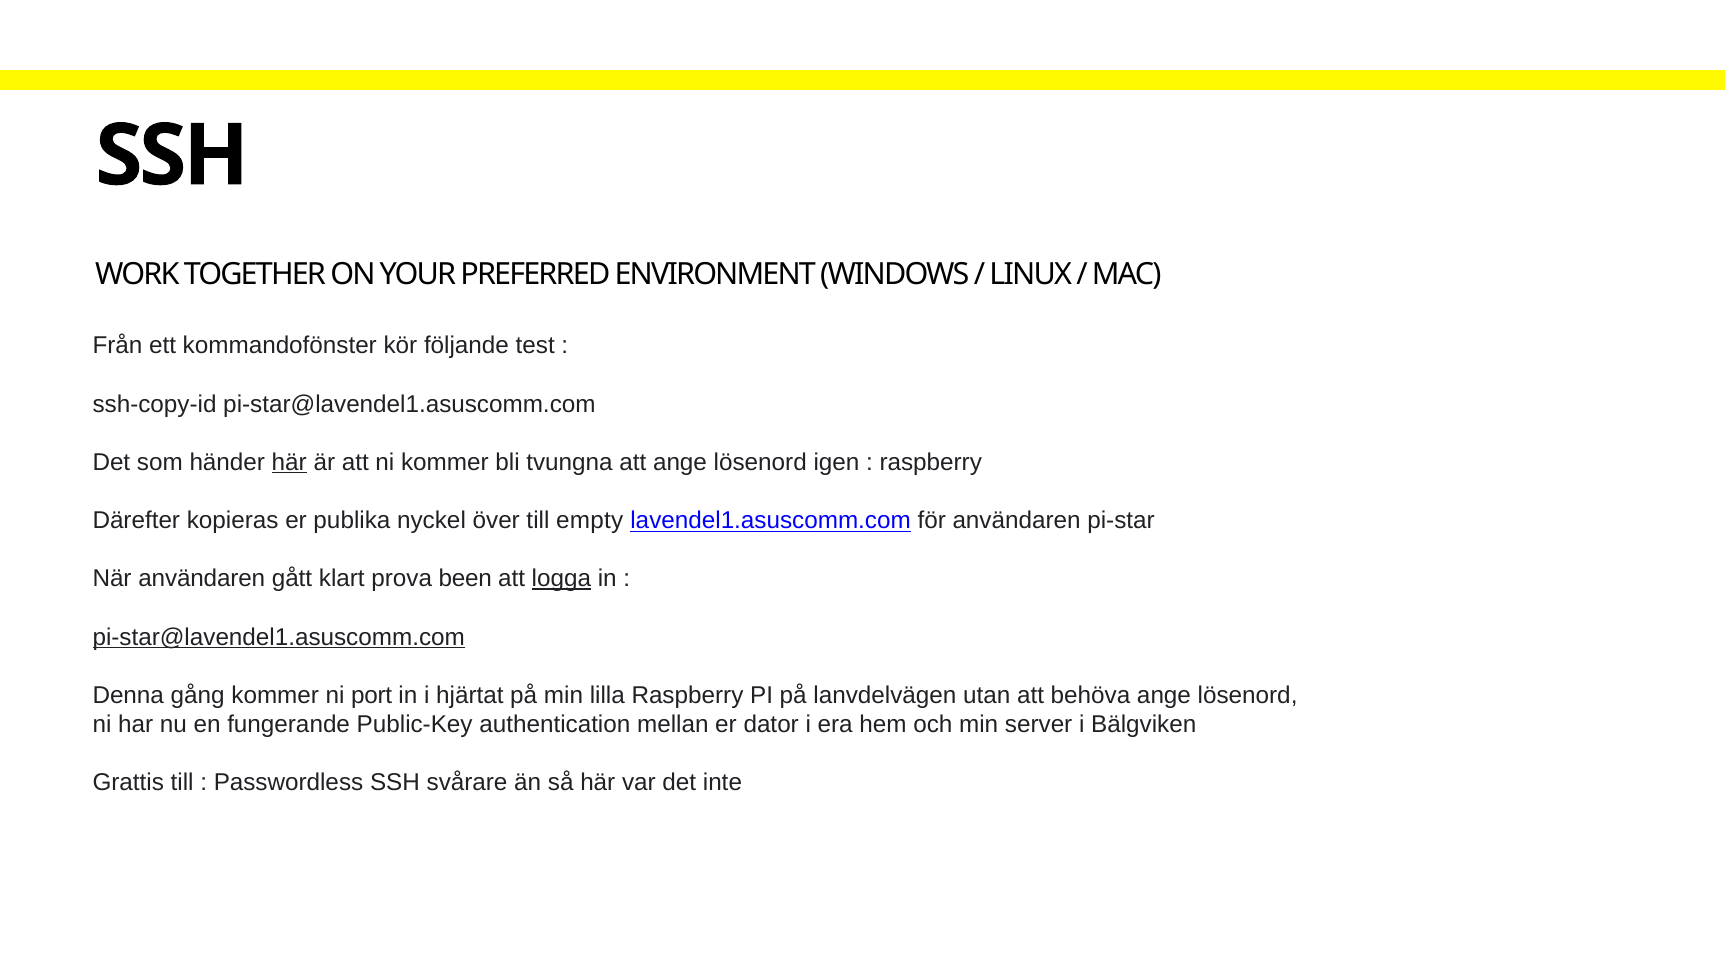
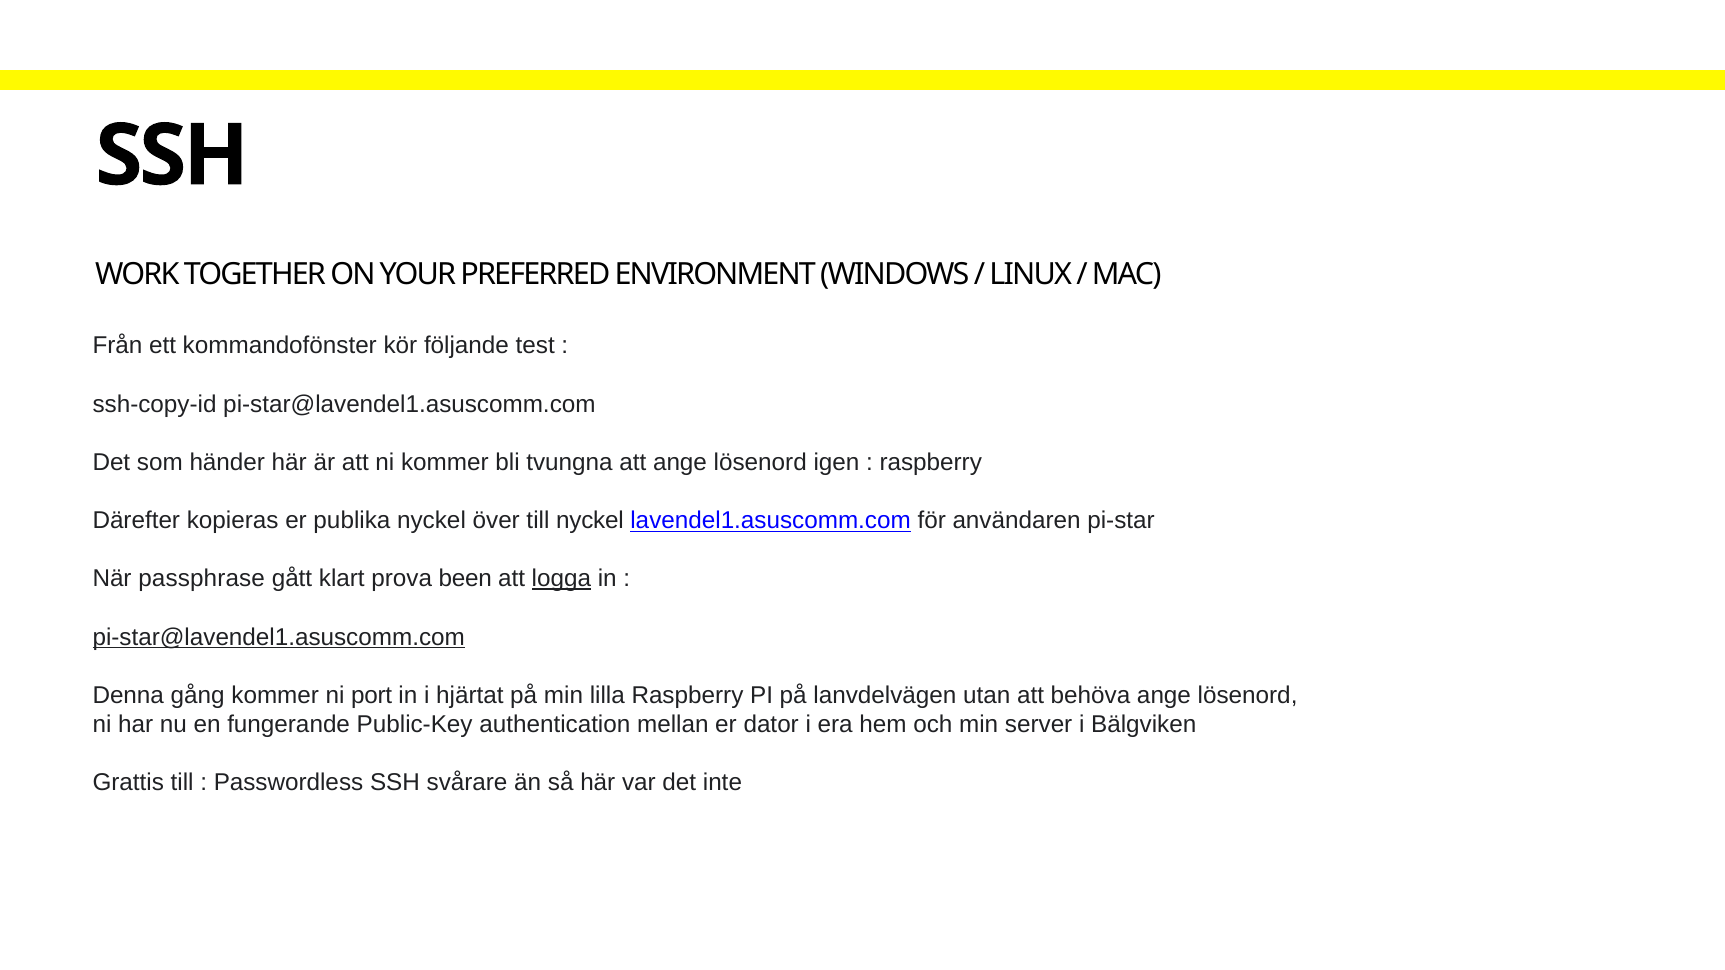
här at (289, 462) underline: present -> none
till empty: empty -> nyckel
När användaren: användaren -> passphrase
